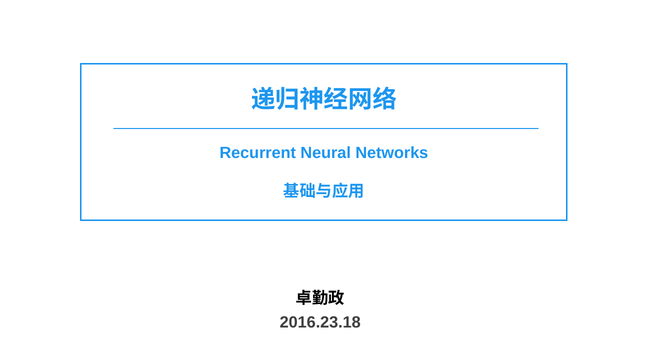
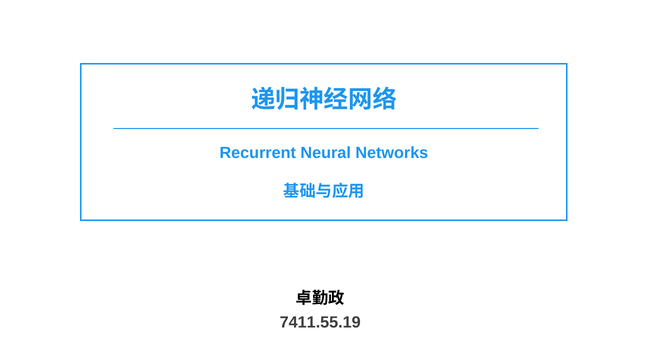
2016.23.18: 2016.23.18 -> 7411.55.19
